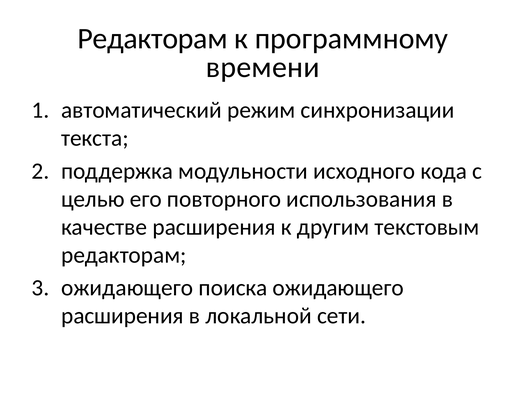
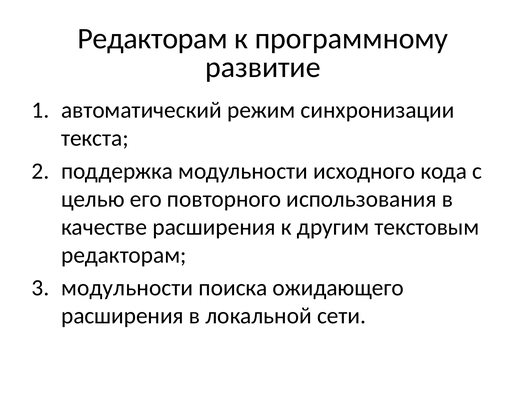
времени: времени -> развитие
ожидающего at (127, 288): ожидающего -> модульности
